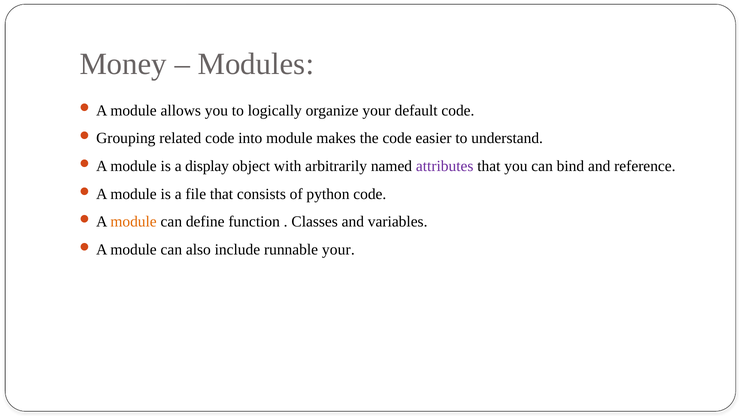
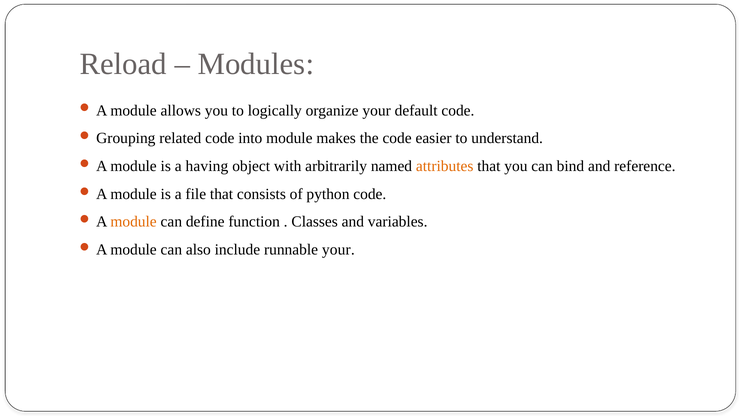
Money: Money -> Reload
display: display -> having
attributes colour: purple -> orange
